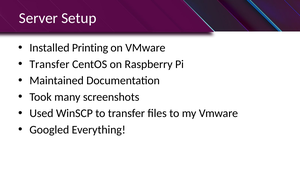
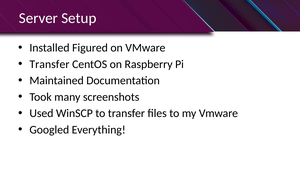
Printing: Printing -> Figured
